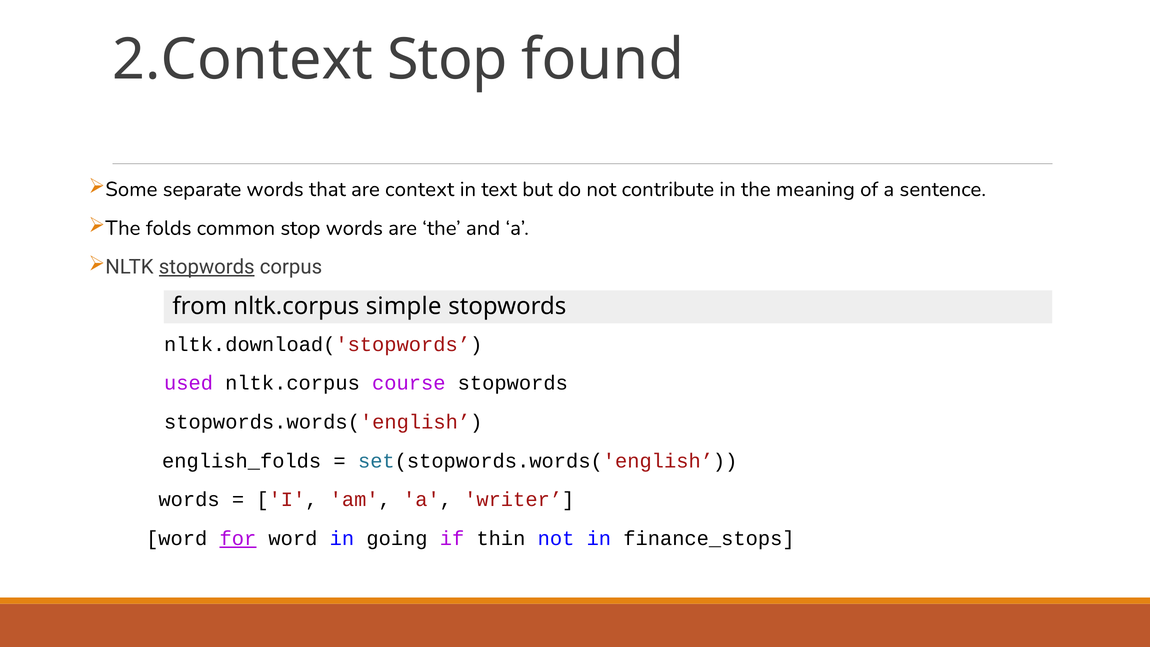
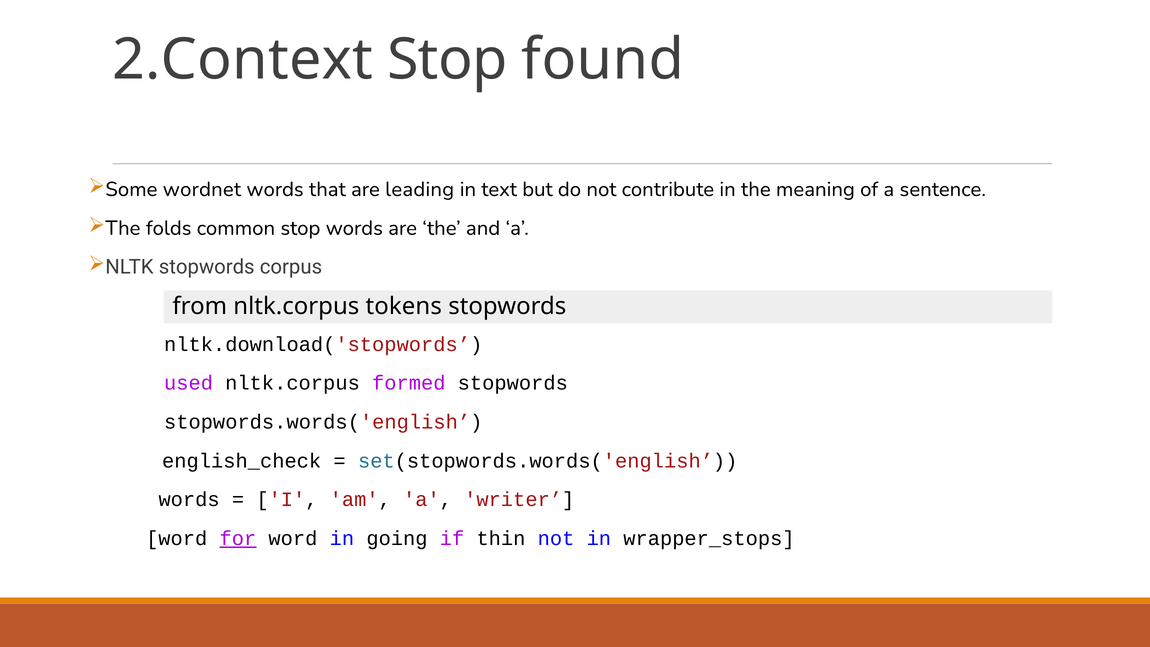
separate: separate -> wordnet
context: context -> leading
stopwords at (207, 267) underline: present -> none
simple: simple -> tokens
course: course -> formed
english_folds: english_folds -> english_check
finance_stops: finance_stops -> wrapper_stops
